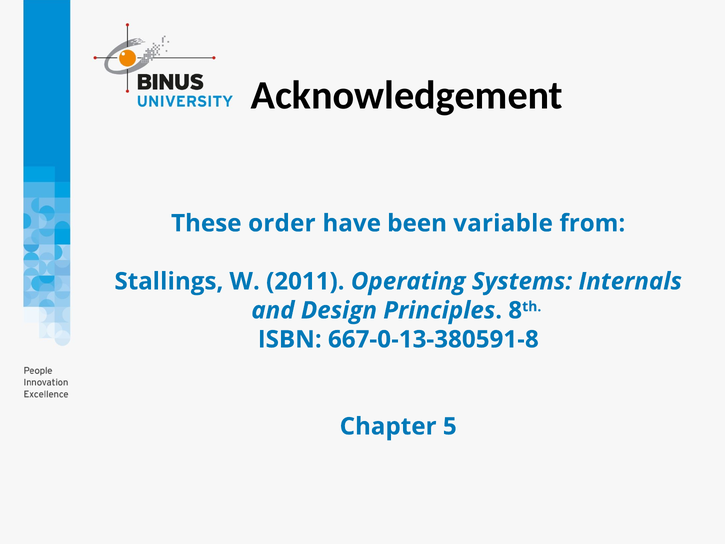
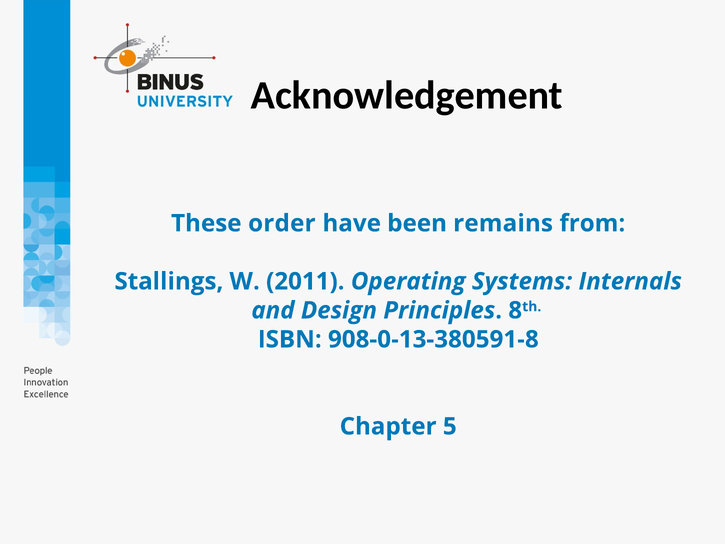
variable: variable -> remains
667-0-13-380591-8: 667-0-13-380591-8 -> 908-0-13-380591-8
